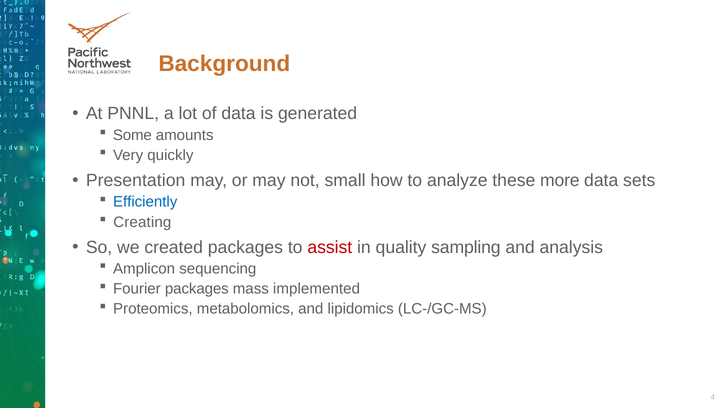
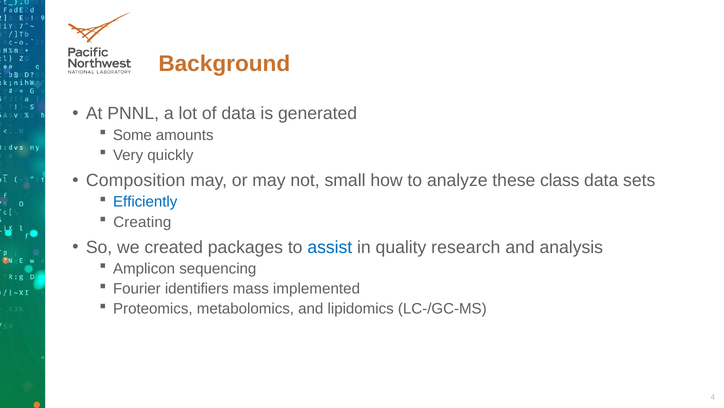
Presentation: Presentation -> Composition
more: more -> class
assist colour: red -> blue
sampling: sampling -> research
Fourier packages: packages -> identifiers
